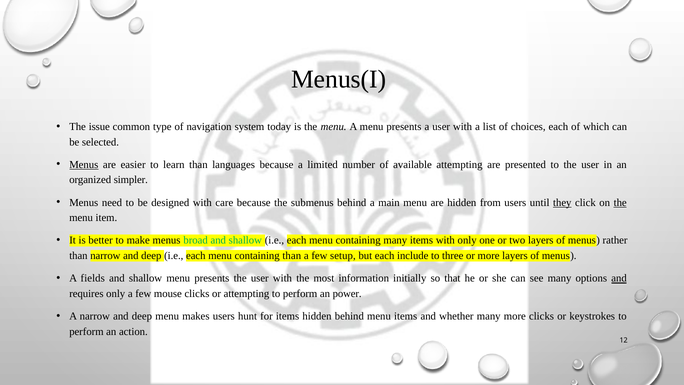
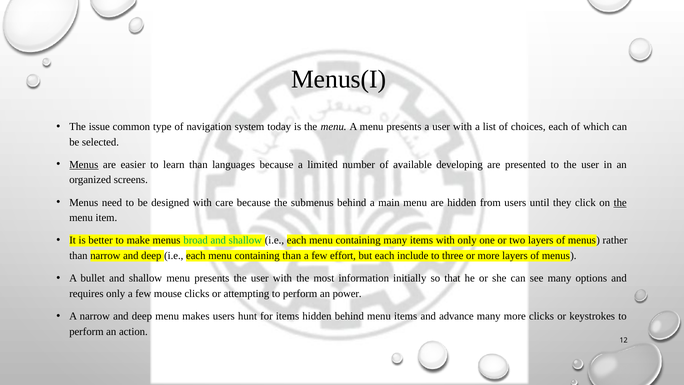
available attempting: attempting -> developing
simpler: simpler -> screens
they underline: present -> none
setup: setup -> effort
fields: fields -> bullet
and at (619, 278) underline: present -> none
whether: whether -> advance
